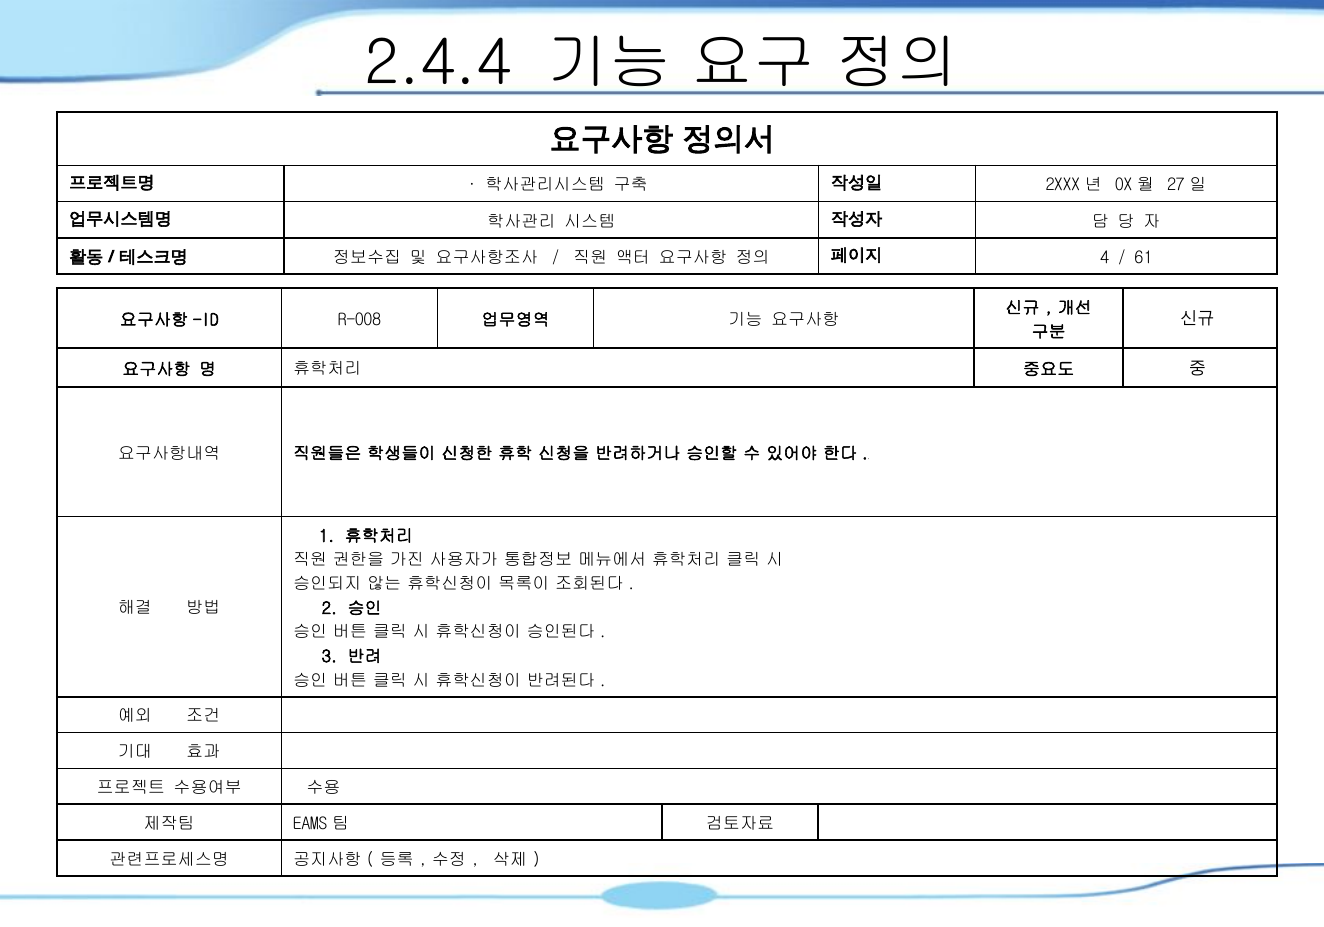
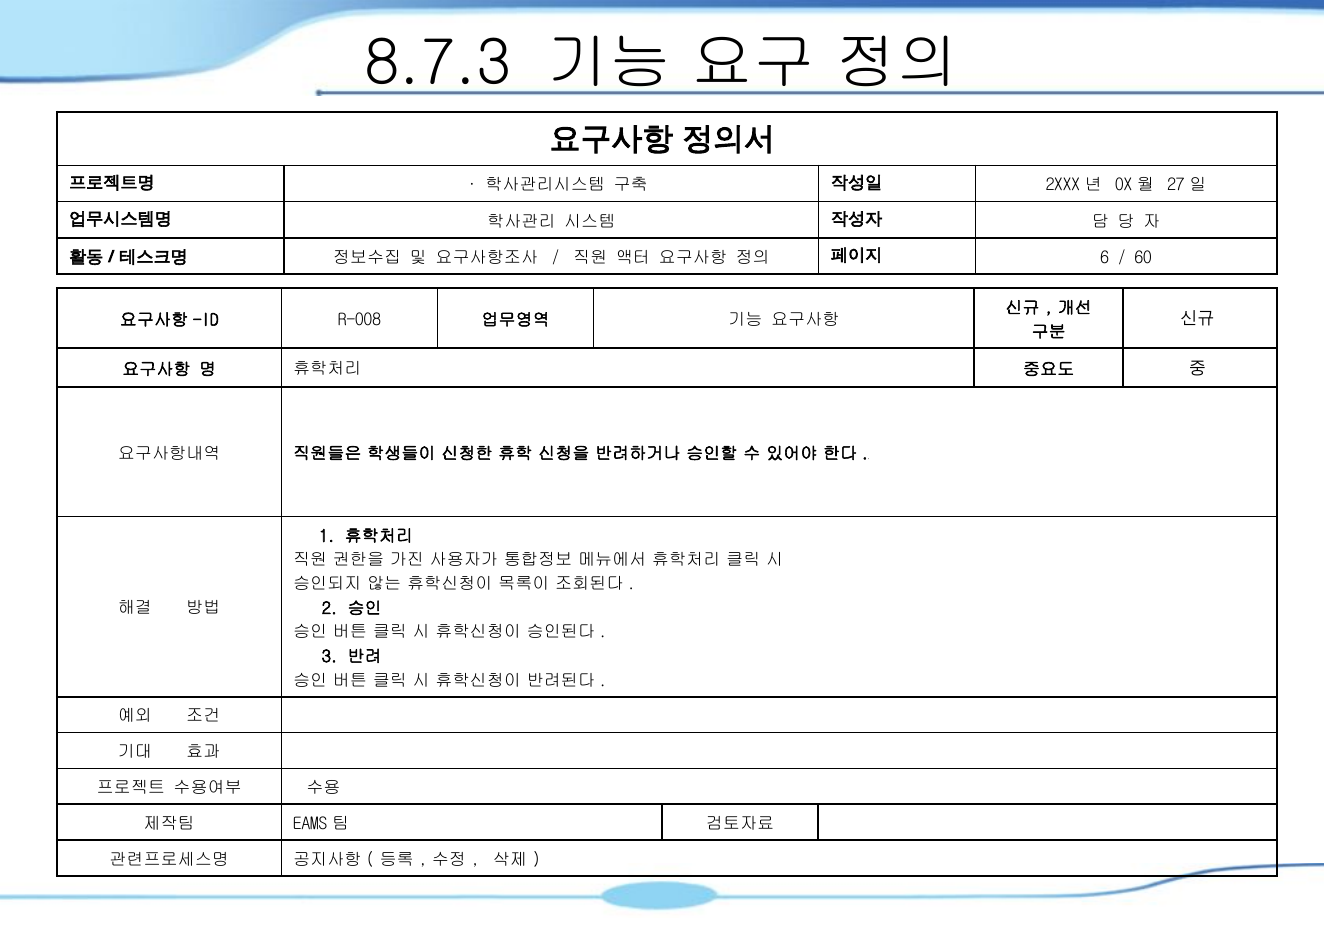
2.4.4: 2.4.4 -> 8.7.3
4: 4 -> 6
61: 61 -> 60
